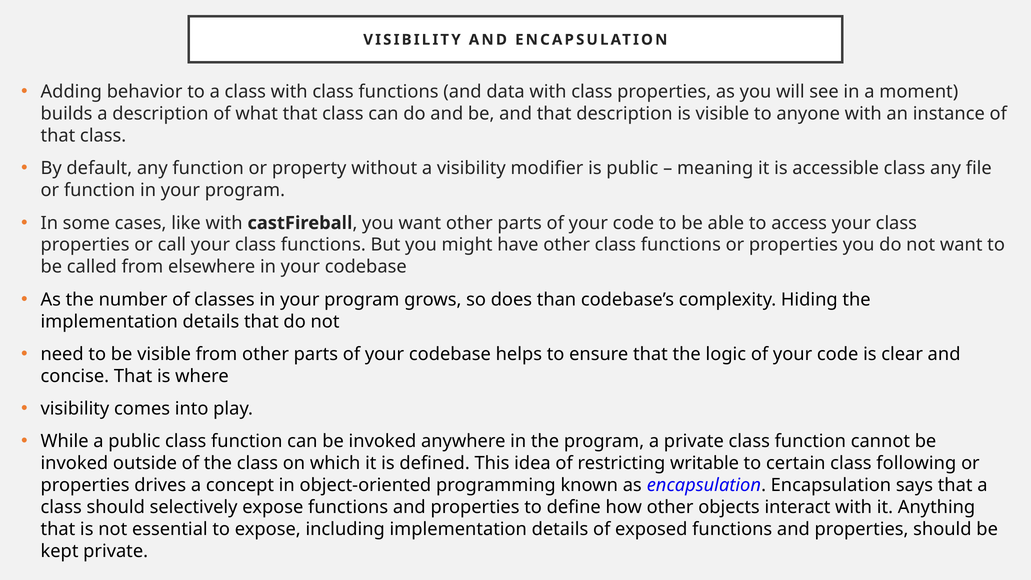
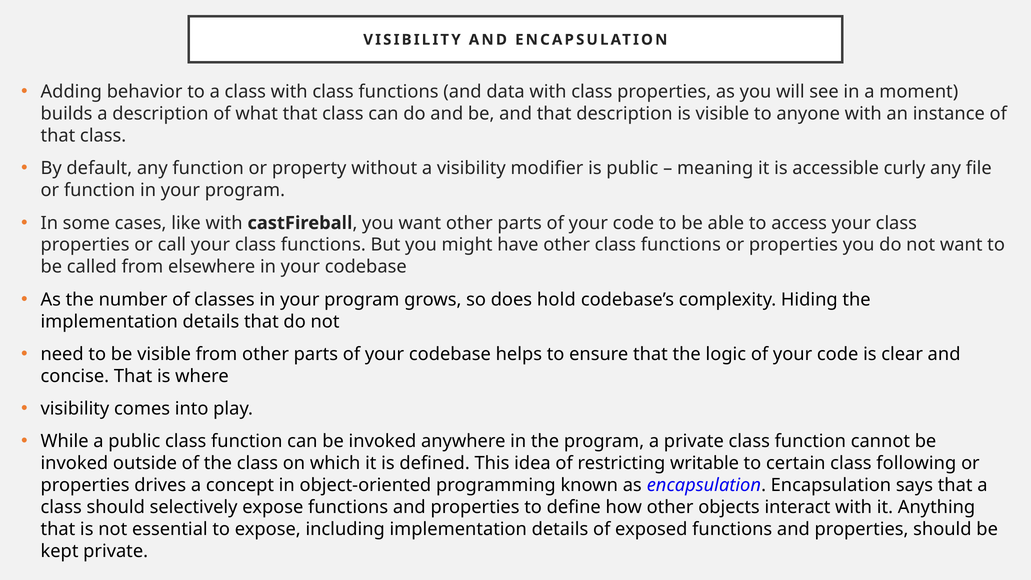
accessible class: class -> curly
than: than -> hold
